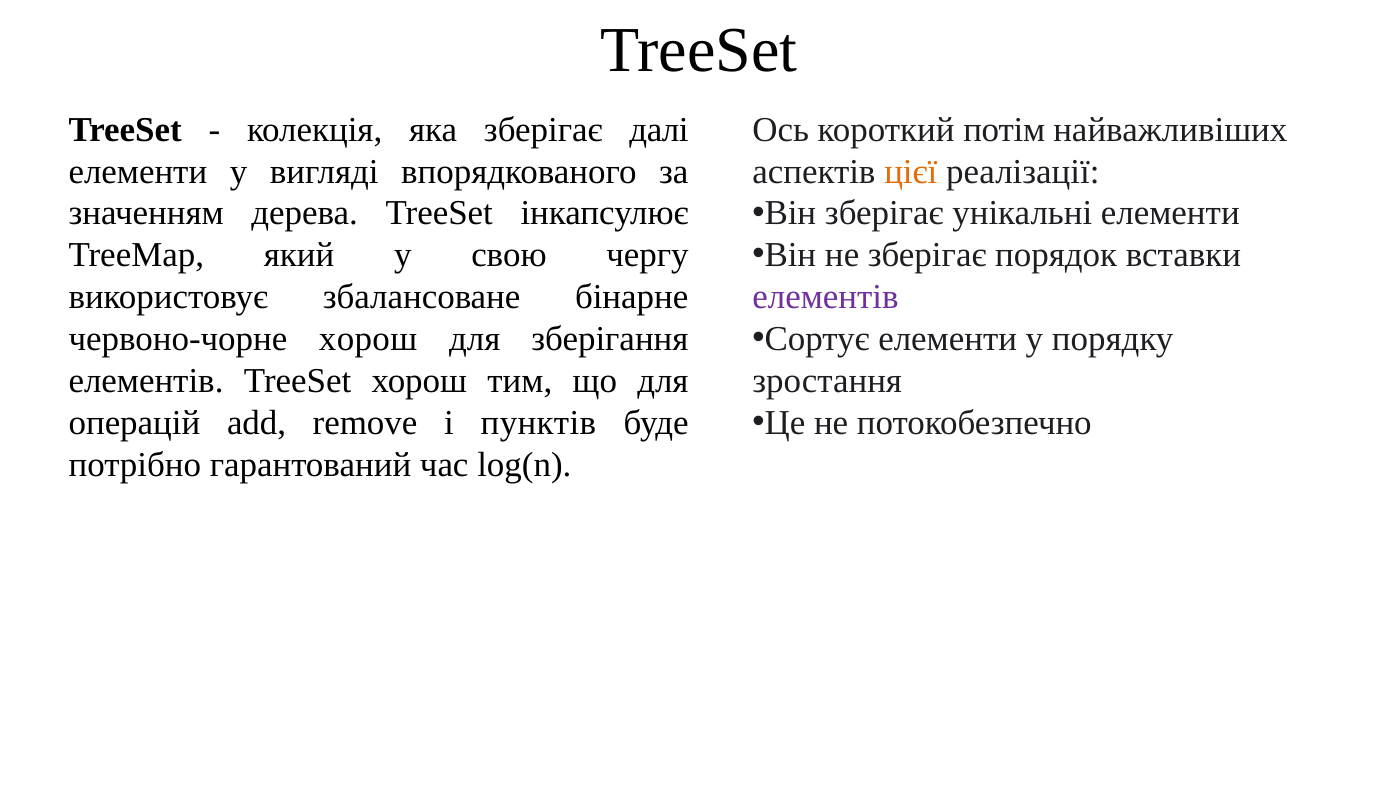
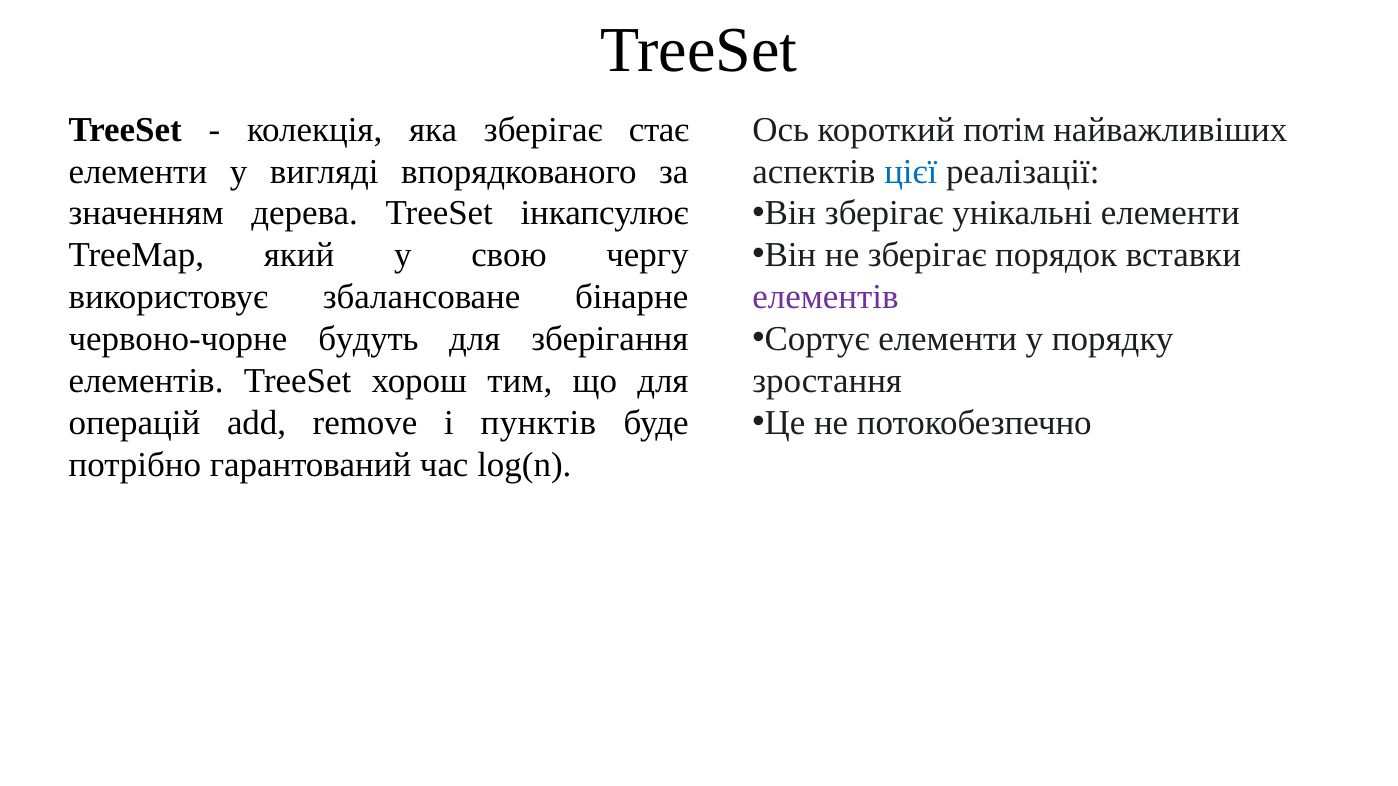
далі: далі -> стає
цієї colour: orange -> blue
червоно-чорне хорош: хорош -> будуть
